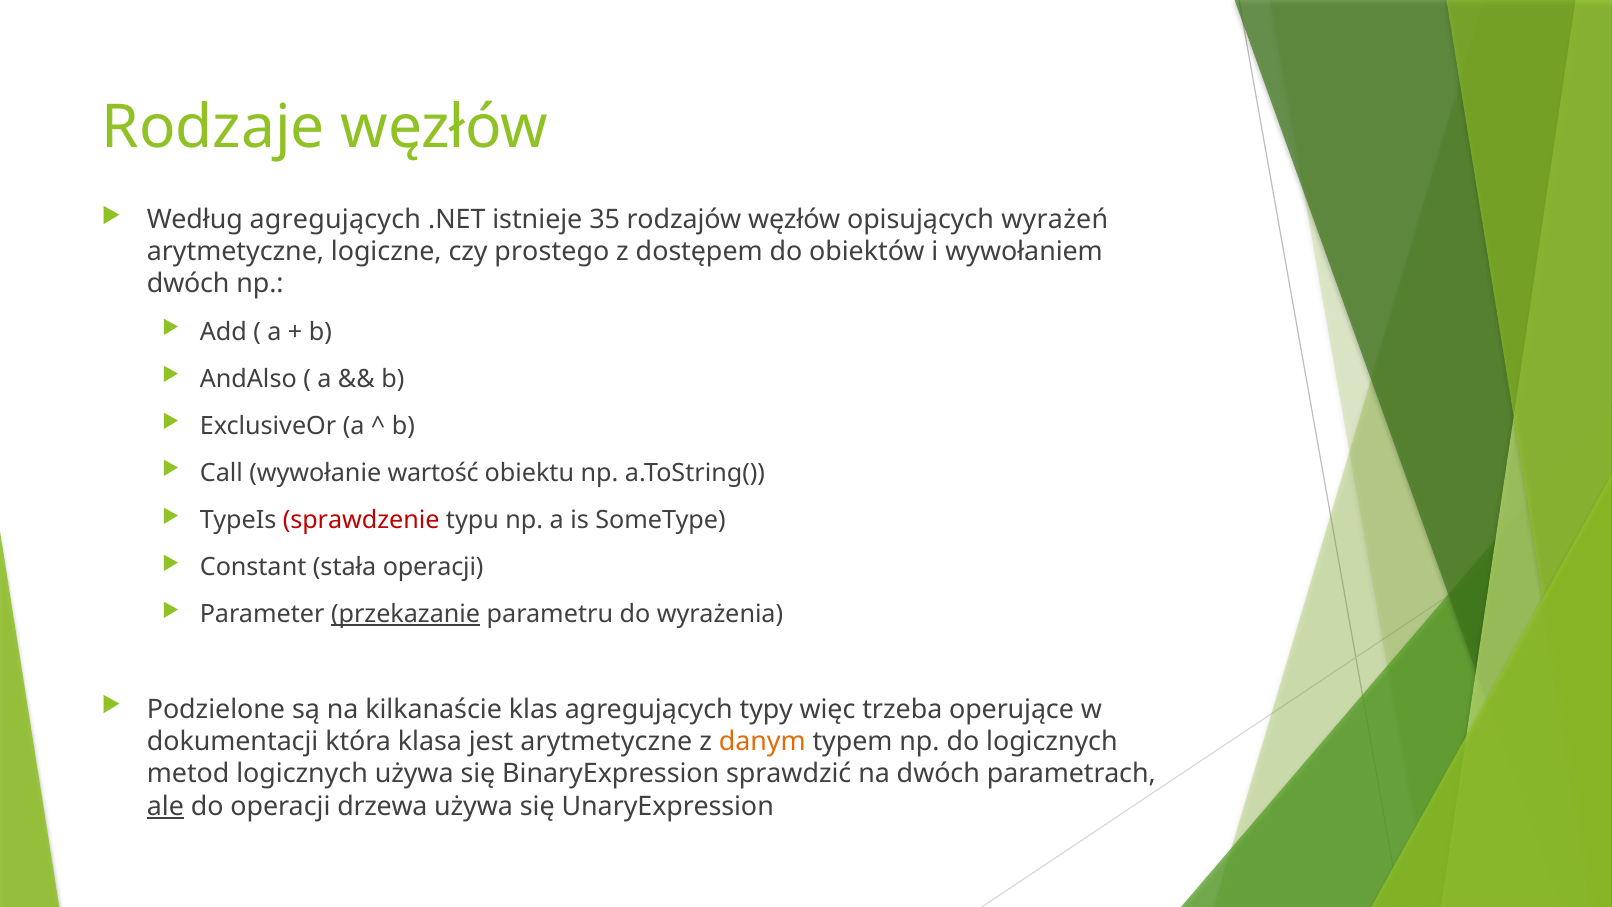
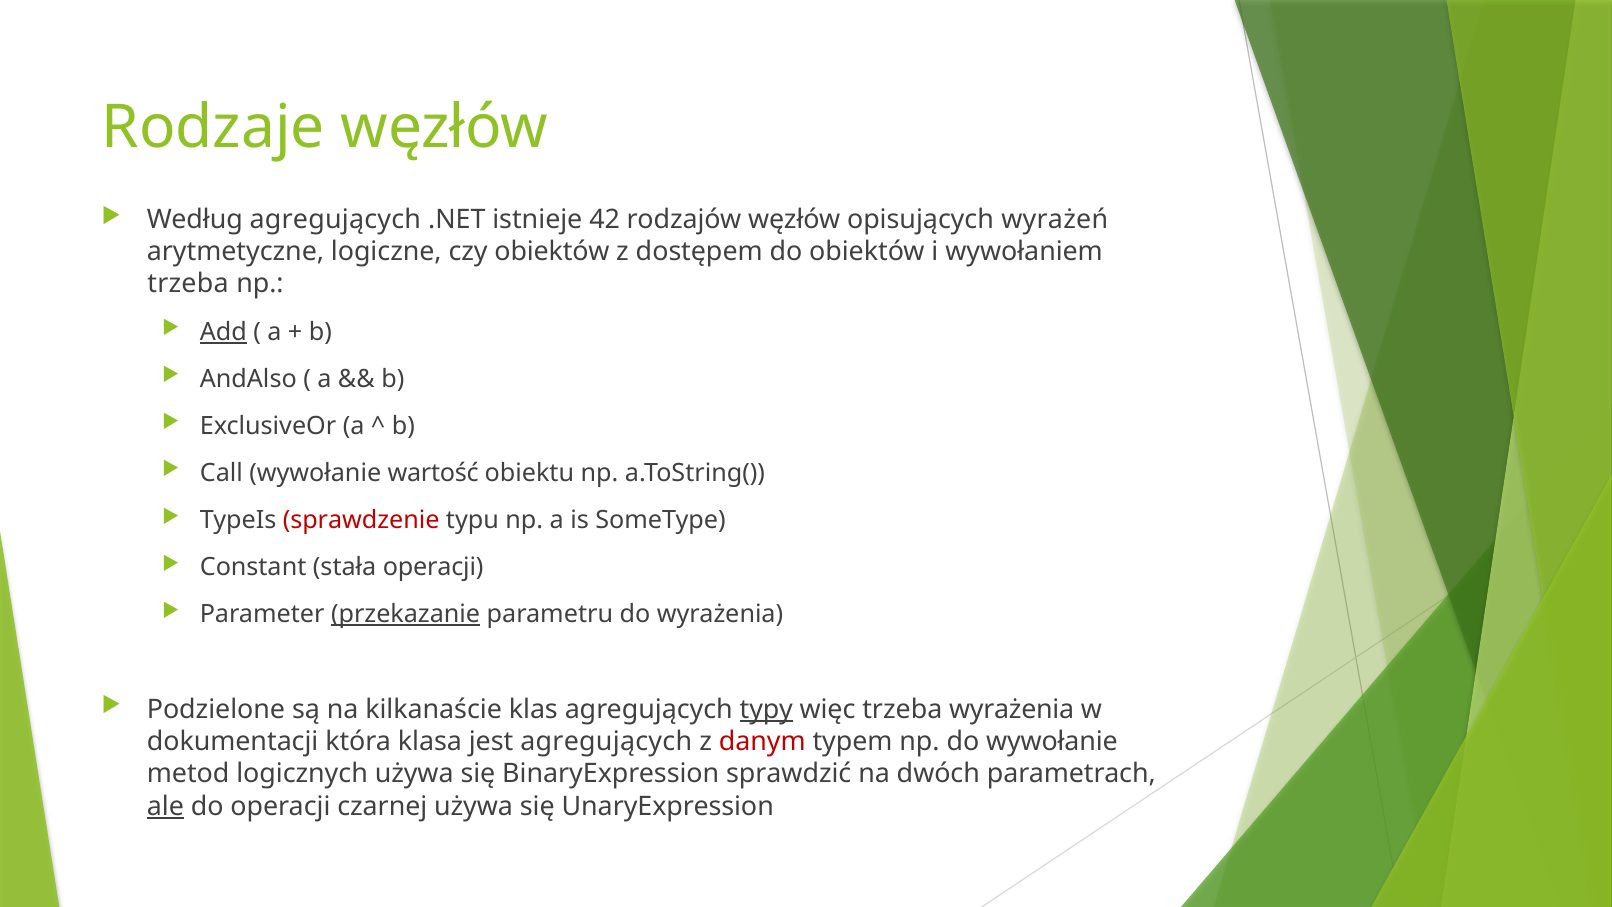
35: 35 -> 42
czy prostego: prostego -> obiektów
dwóch at (188, 284): dwóch -> trzeba
Add underline: none -> present
typy underline: none -> present
trzeba operujące: operujące -> wyrażenia
jest arytmetyczne: arytmetyczne -> agregujących
danym colour: orange -> red
do logicznych: logicznych -> wywołanie
drzewa: drzewa -> czarnej
